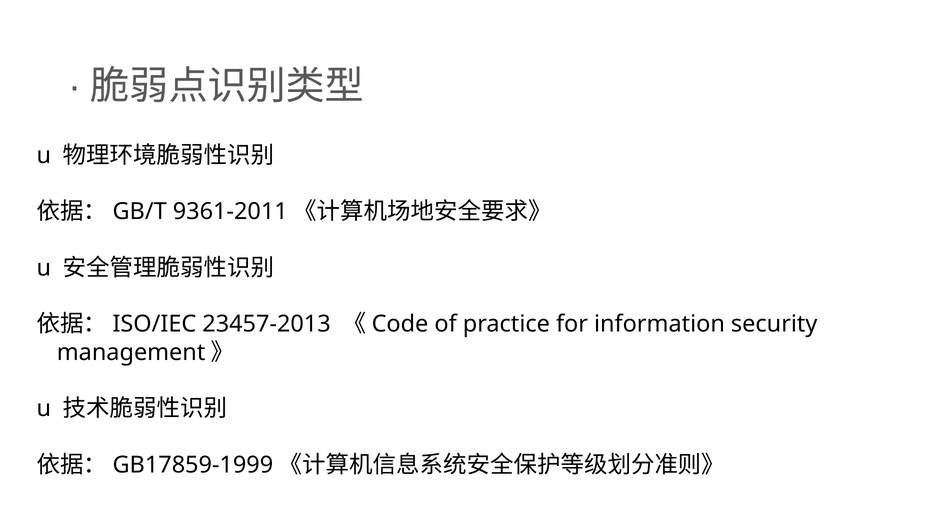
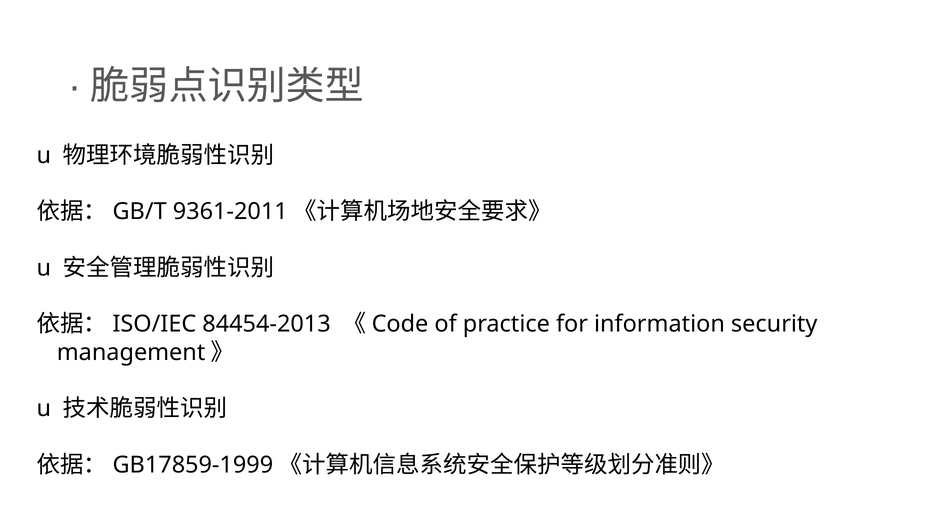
23457-2013: 23457-2013 -> 84454-2013
